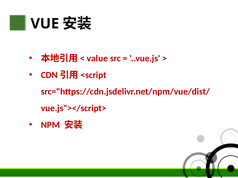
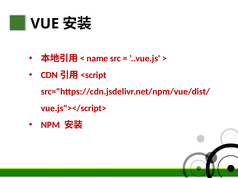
value: value -> name
